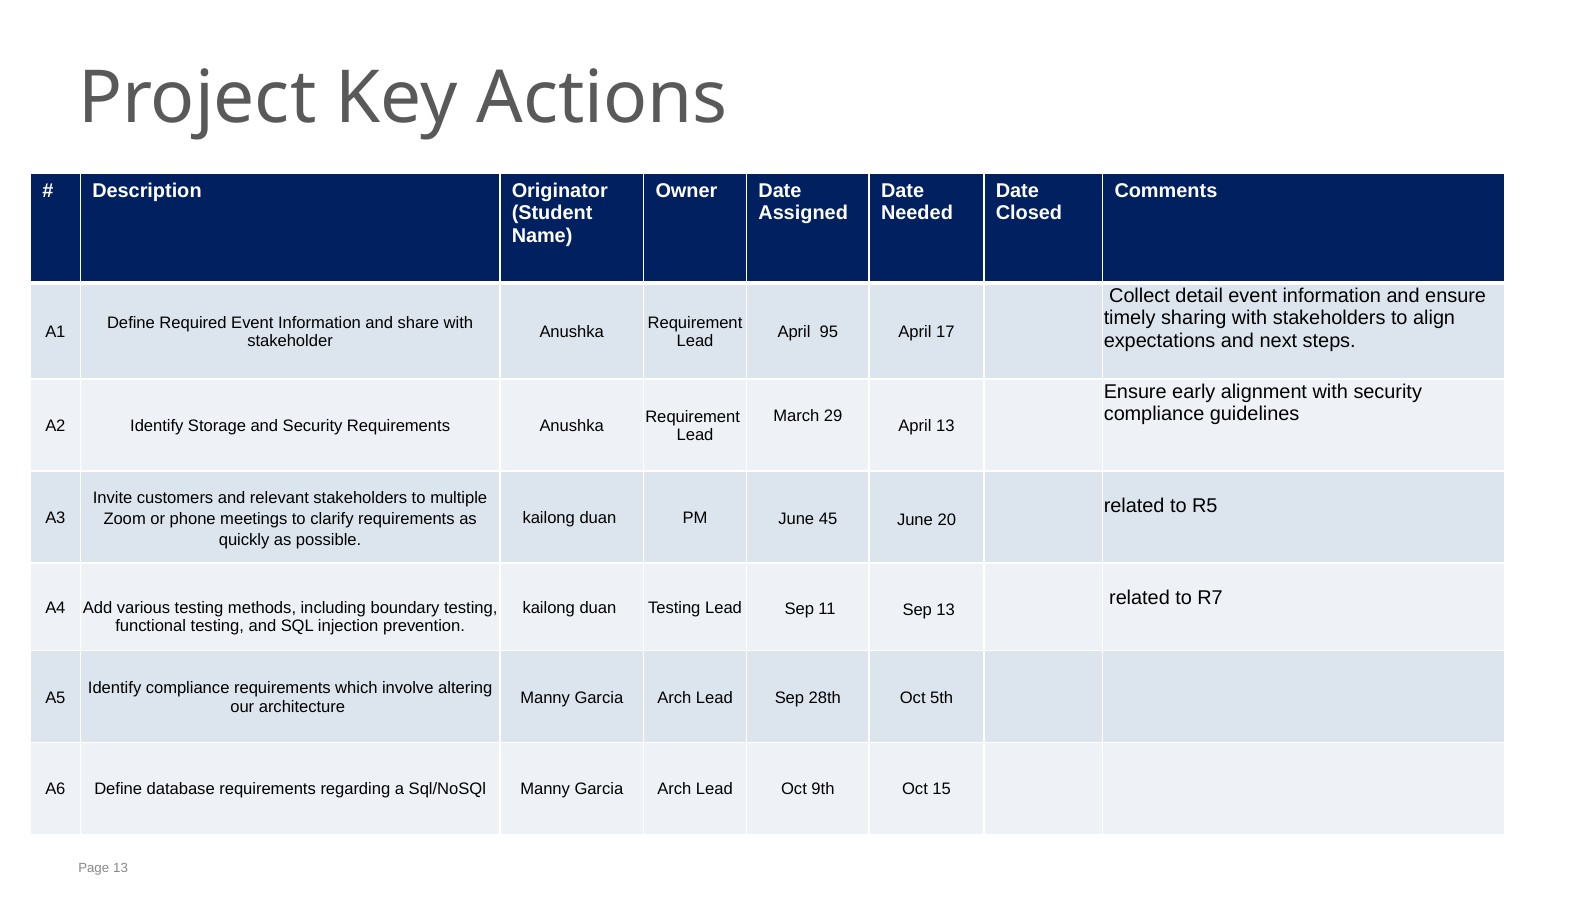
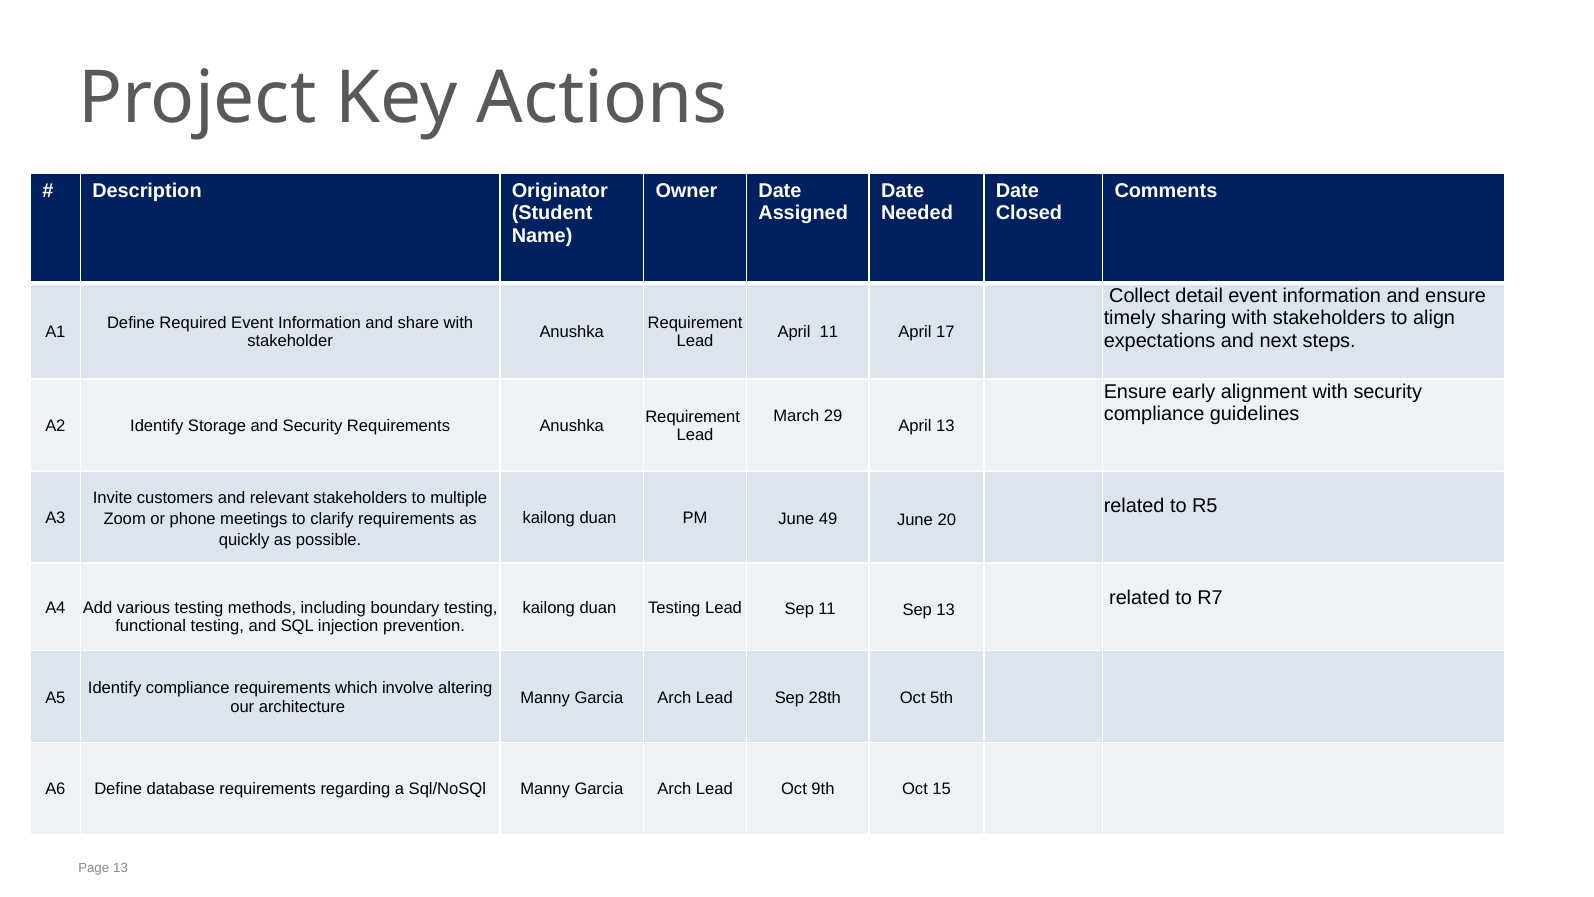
April 95: 95 -> 11
45: 45 -> 49
